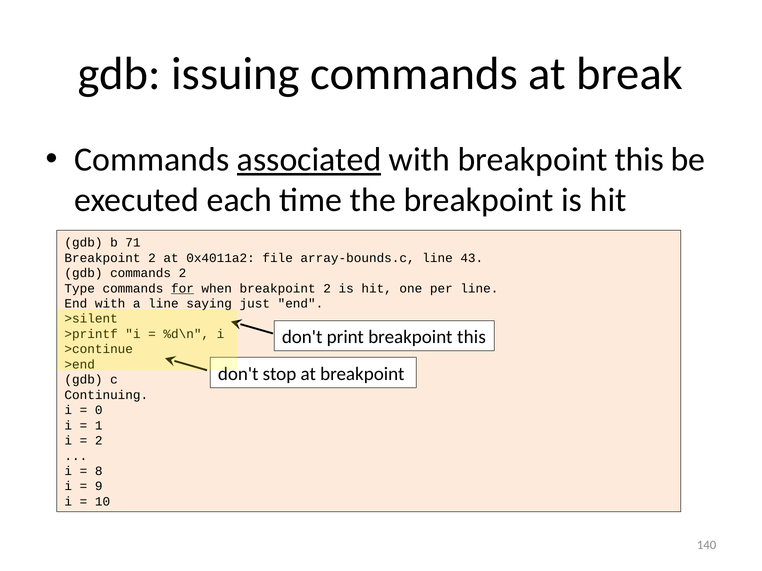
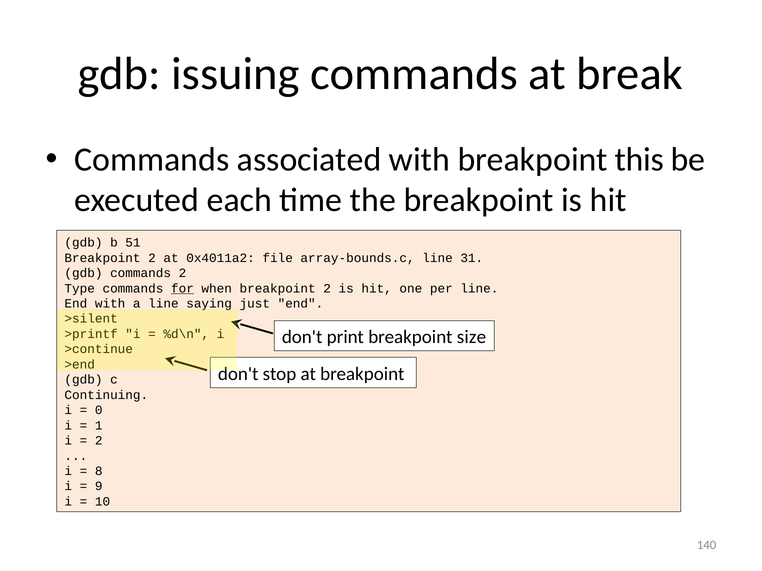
associated underline: present -> none
71: 71 -> 51
43: 43 -> 31
print breakpoint this: this -> size
